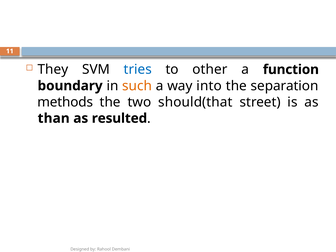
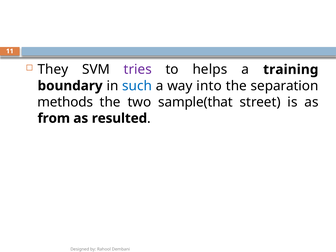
tries colour: blue -> purple
other: other -> helps
function: function -> training
such colour: orange -> blue
should(that: should(that -> sample(that
than: than -> from
